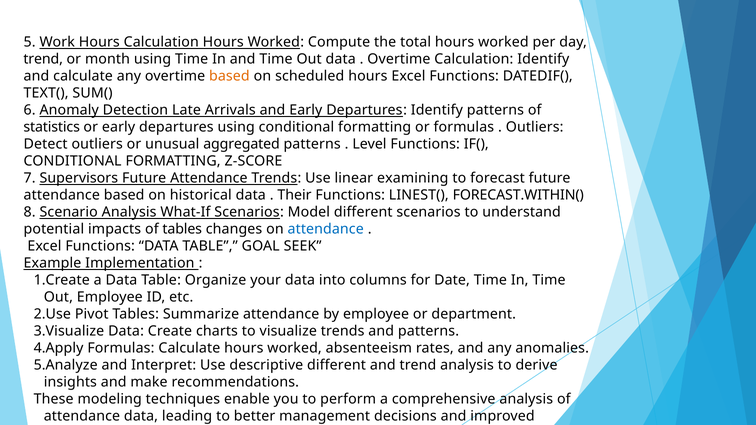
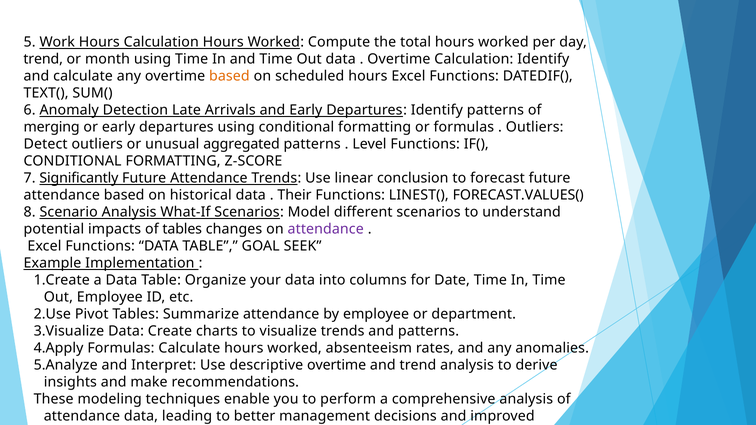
statistics: statistics -> merging
Supervisors: Supervisors -> Significantly
examining: examining -> conclusion
FORECAST.WITHIN(: FORECAST.WITHIN( -> FORECAST.VALUES(
attendance at (326, 229) colour: blue -> purple
descriptive different: different -> overtime
